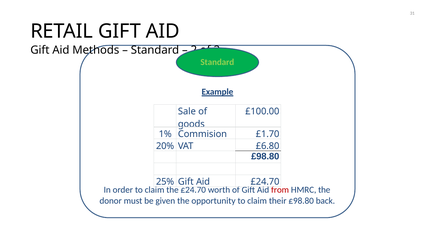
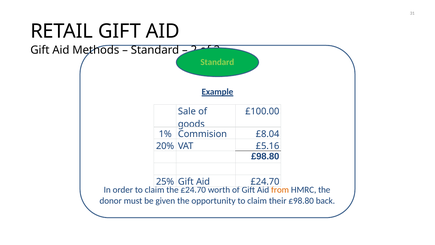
£1.70: £1.70 -> £8.04
£6.80: £6.80 -> £5.16
from colour: red -> orange
